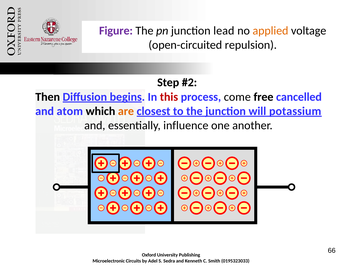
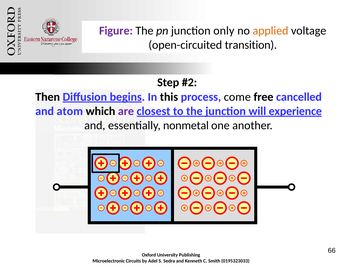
lead: lead -> only
repulsion: repulsion -> transition
this colour: red -> black
are colour: orange -> purple
potassium: potassium -> experience
influence: influence -> nonmetal
